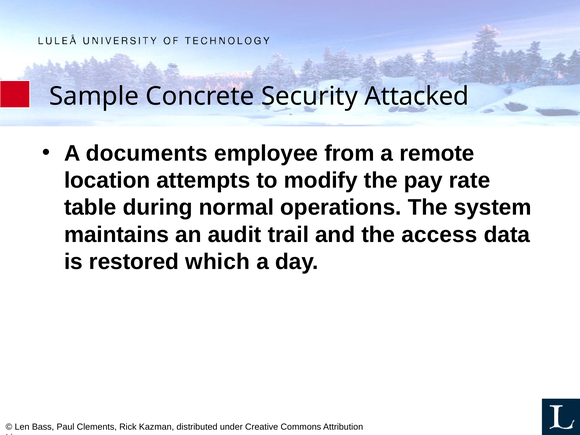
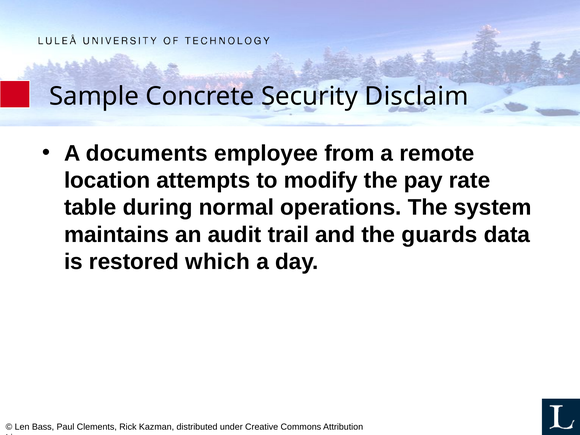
Attacked: Attacked -> Disclaim
access: access -> guards
